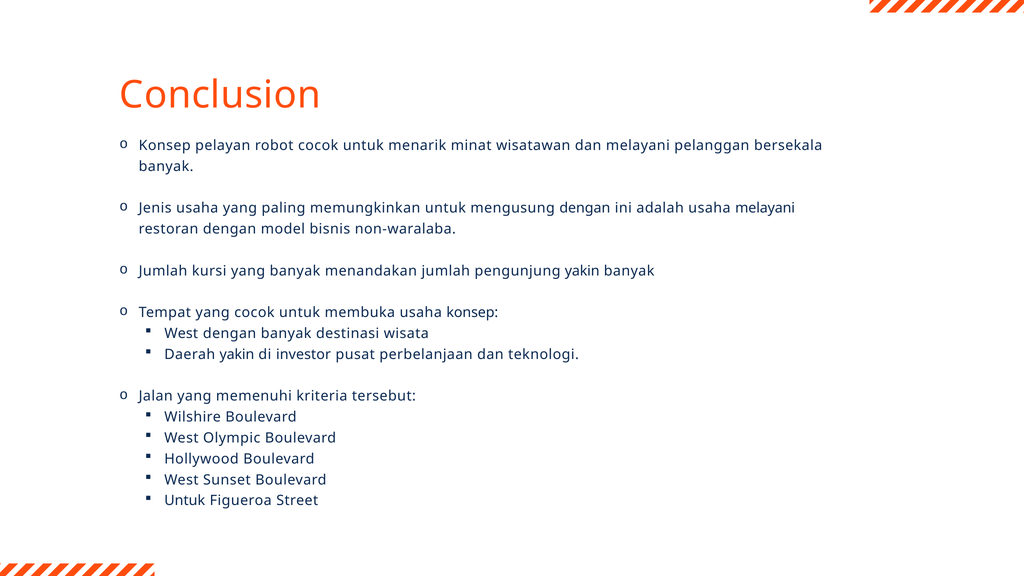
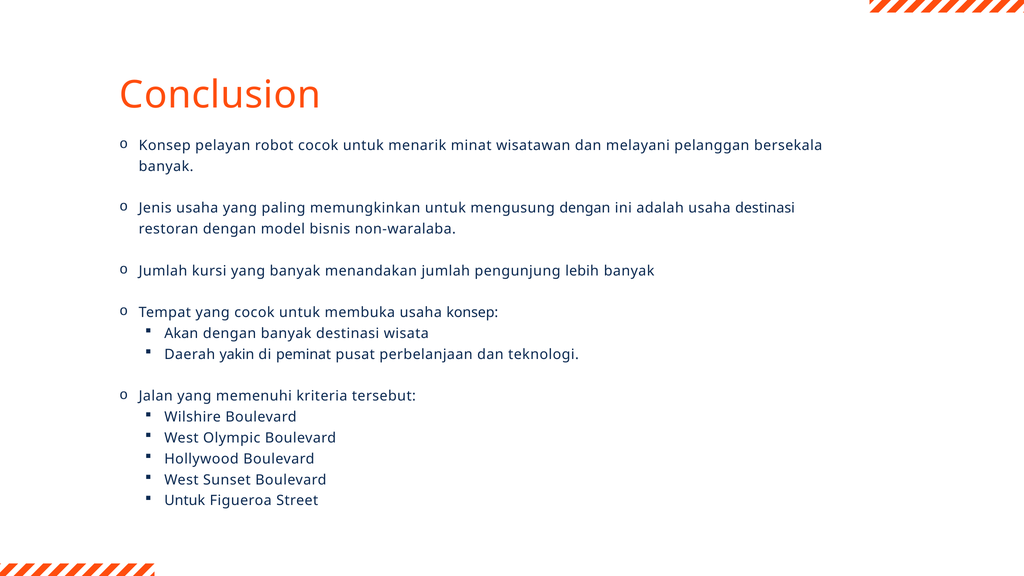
usaha melayani: melayani -> destinasi
pengunjung yakin: yakin -> lebih
West at (181, 334): West -> Akan
investor: investor -> peminat
